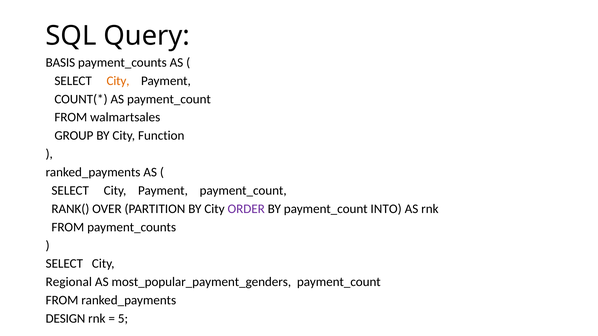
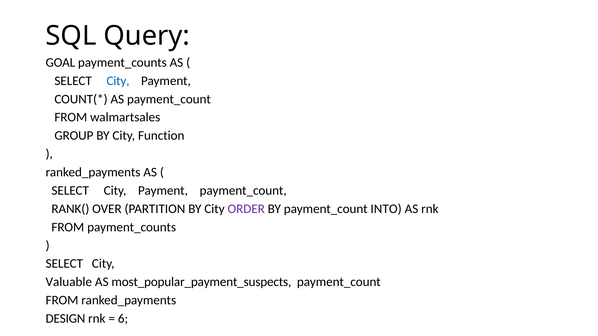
BASIS: BASIS -> GOAL
City at (118, 81) colour: orange -> blue
Regional: Regional -> Valuable
most_popular_payment_genders: most_popular_payment_genders -> most_popular_payment_suspects
5: 5 -> 6
